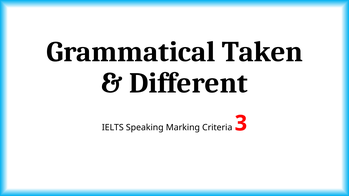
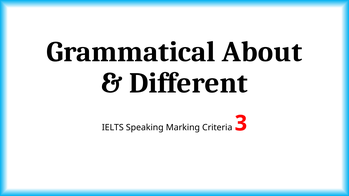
Taken: Taken -> About
